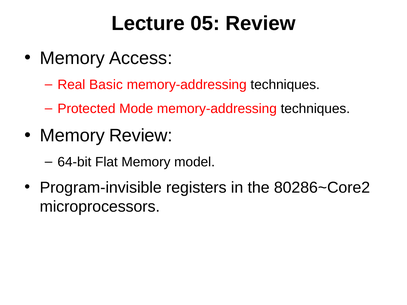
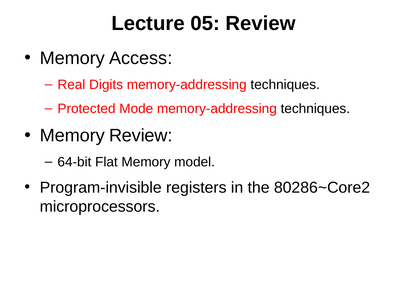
Basic: Basic -> Digits
